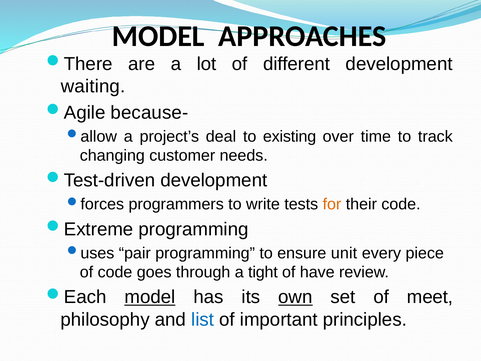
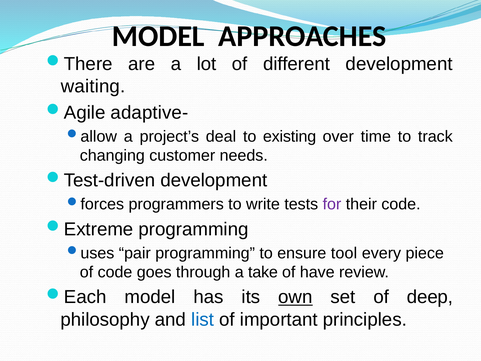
because-: because- -> adaptive-
for colour: orange -> purple
unit: unit -> tool
tight: tight -> take
model at (150, 297) underline: present -> none
meet: meet -> deep
